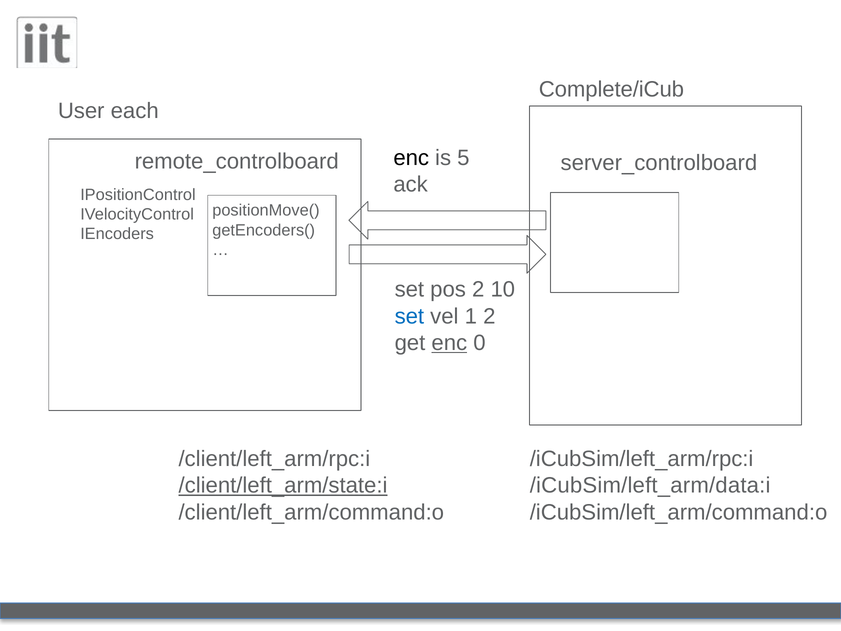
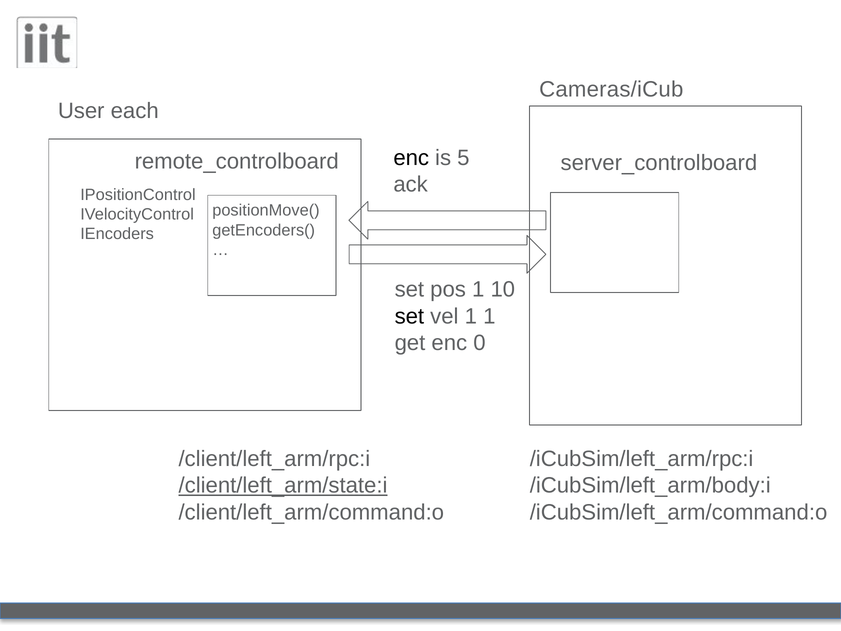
Complete/iCub: Complete/iCub -> Cameras/iCub
pos 2: 2 -> 1
set at (409, 316) colour: blue -> black
1 2: 2 -> 1
enc at (449, 343) underline: present -> none
/iCubSim/left_arm/data:i: /iCubSim/left_arm/data:i -> /iCubSim/left_arm/body:i
